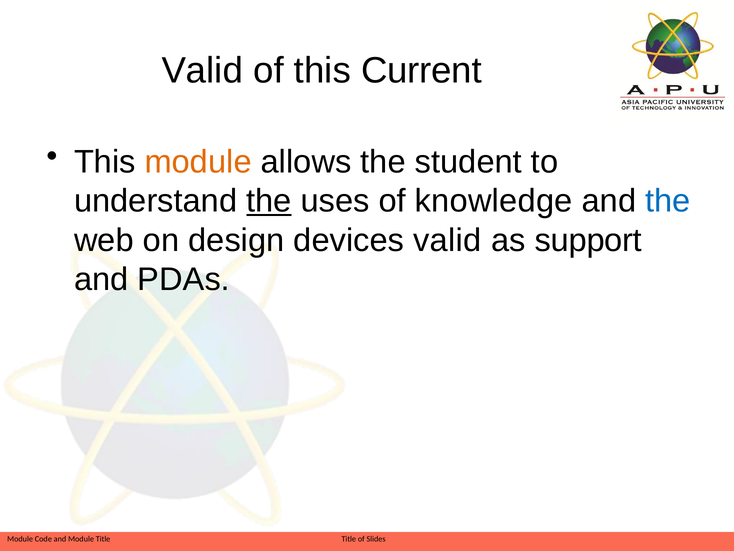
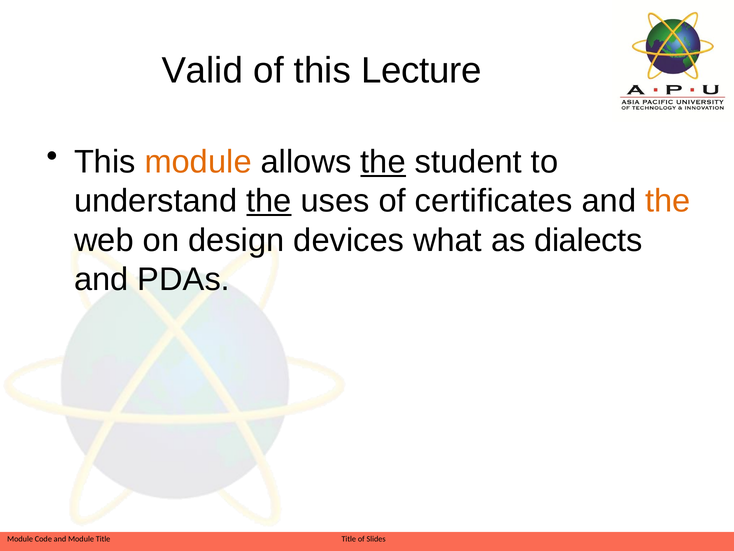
Current: Current -> Lecture
the at (383, 162) underline: none -> present
knowledge: knowledge -> certificates
the at (668, 201) colour: blue -> orange
devices valid: valid -> what
support: support -> dialects
